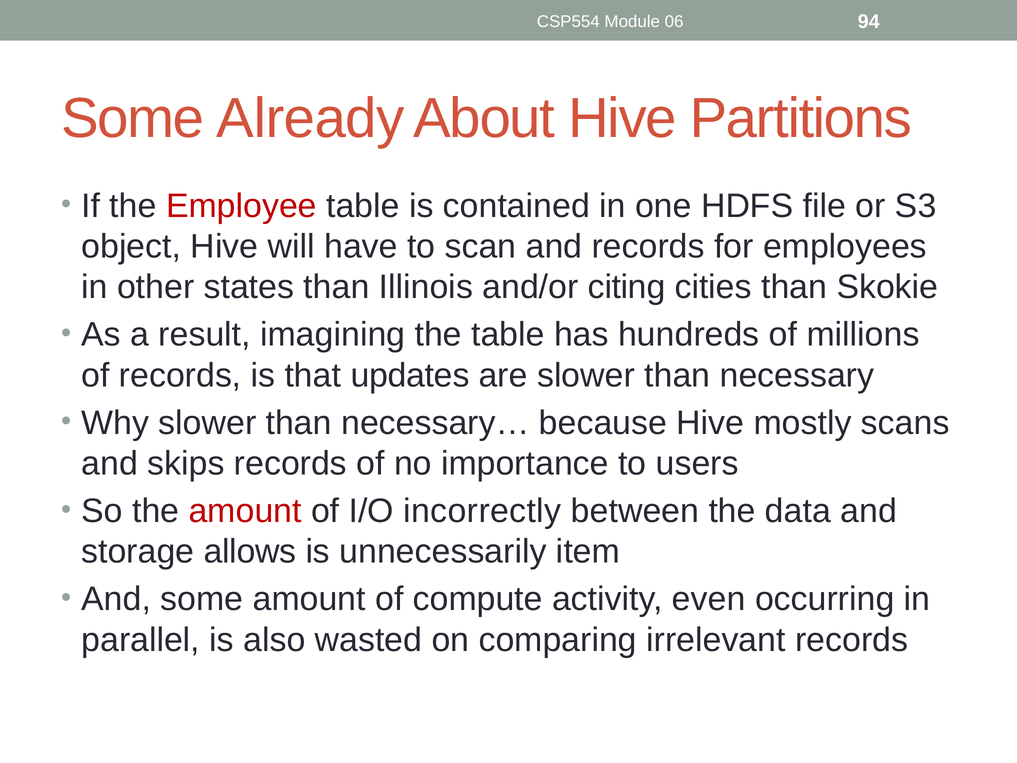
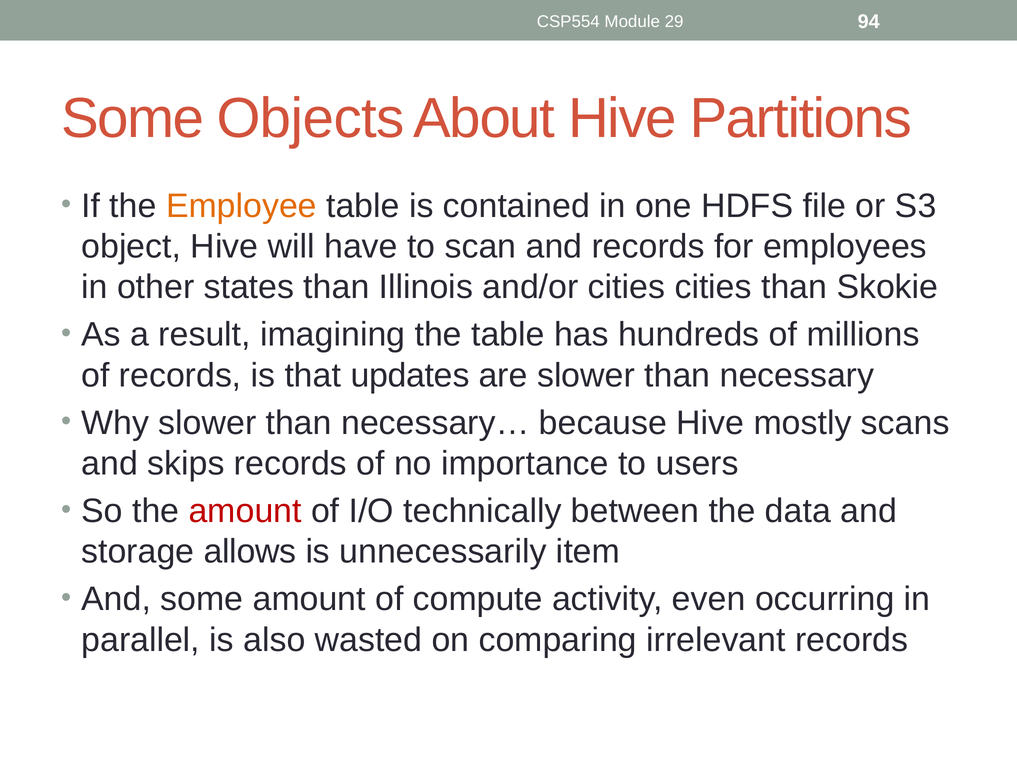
06: 06 -> 29
Already: Already -> Objects
Employee colour: red -> orange
and/or citing: citing -> cities
incorrectly: incorrectly -> technically
